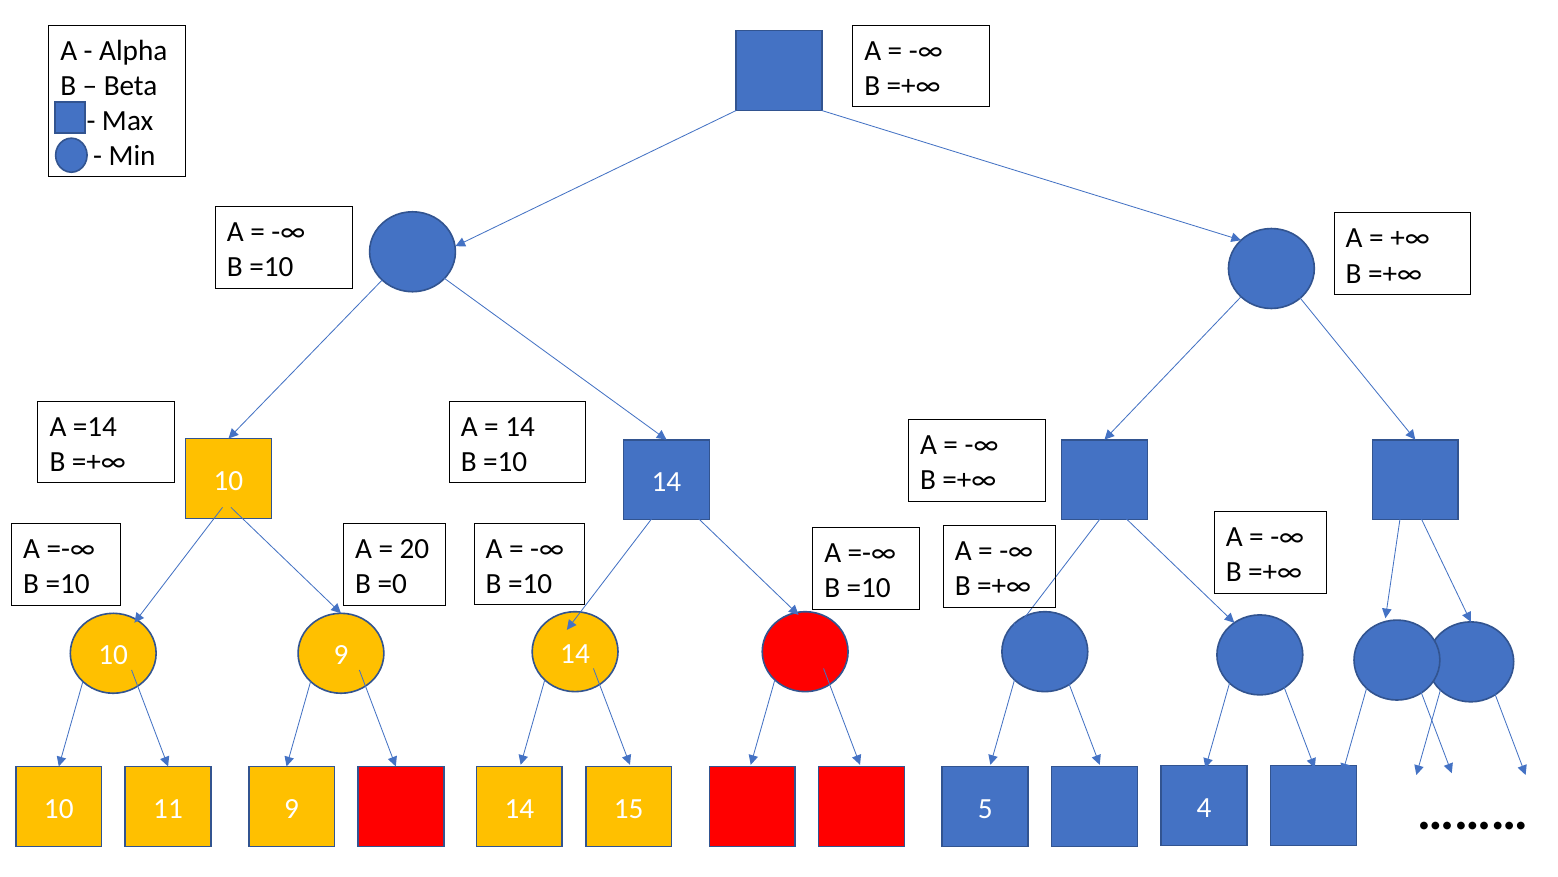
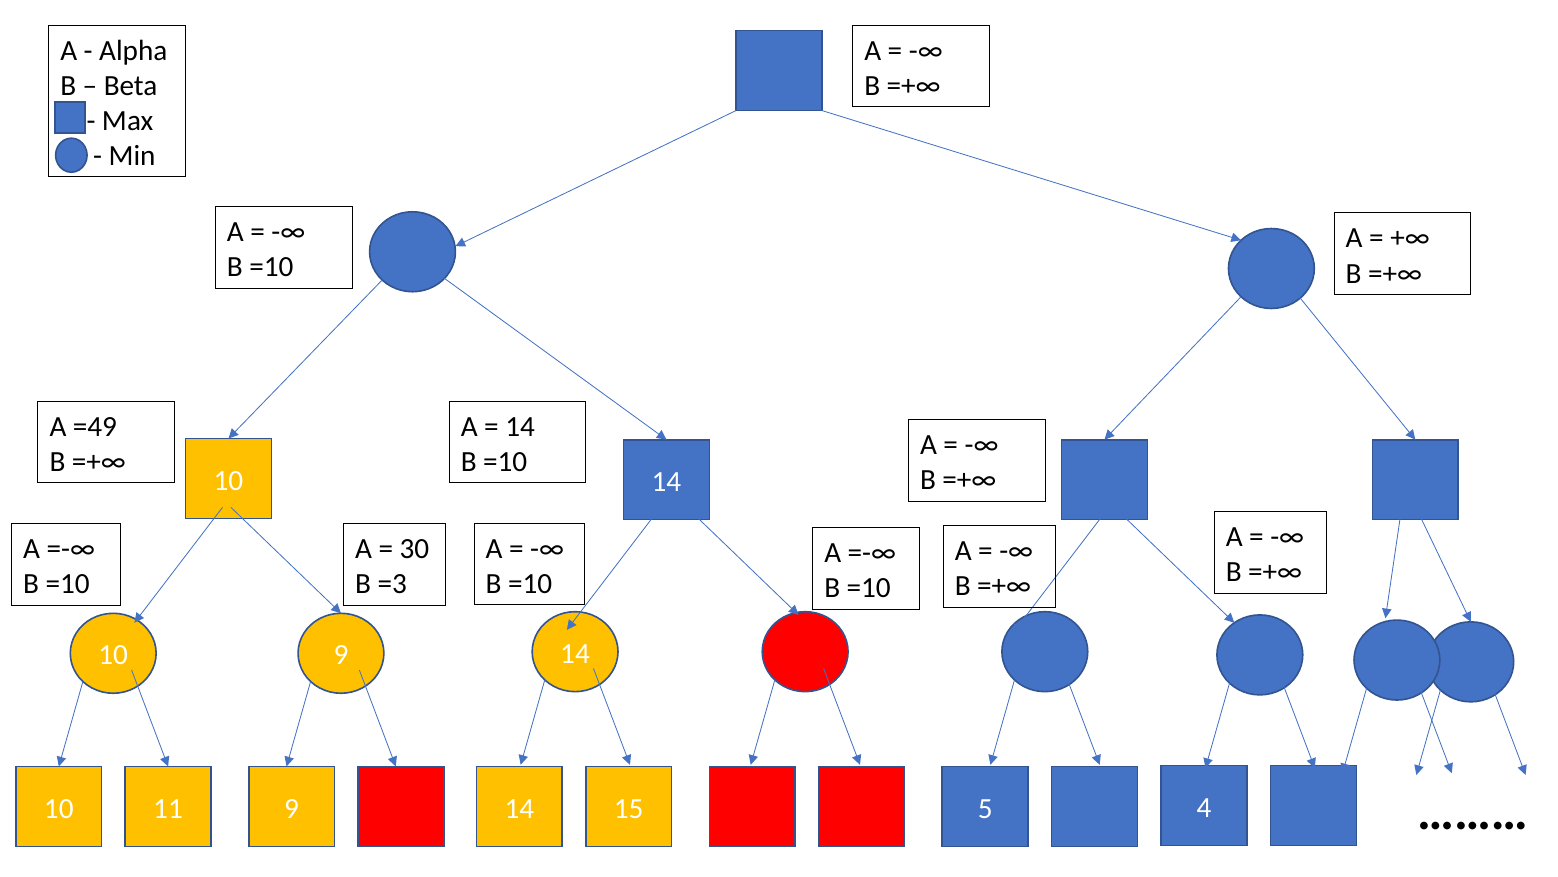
=14: =14 -> =49
20: 20 -> 30
=0: =0 -> =3
